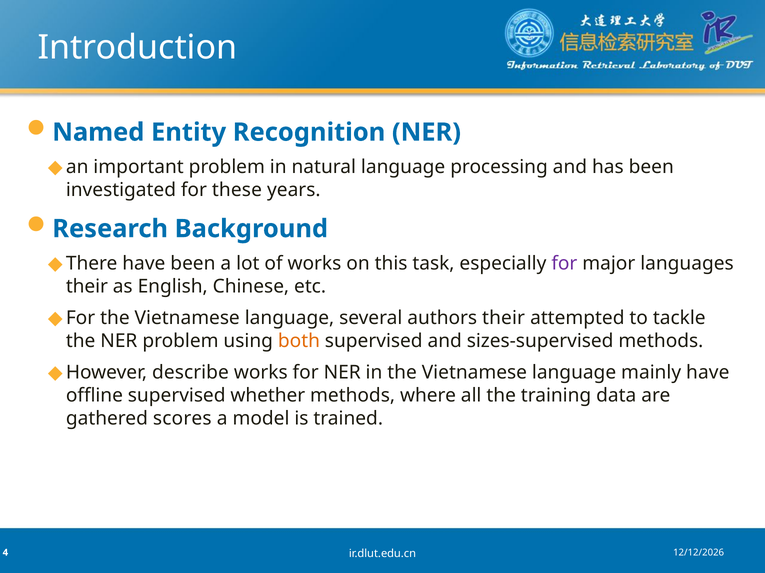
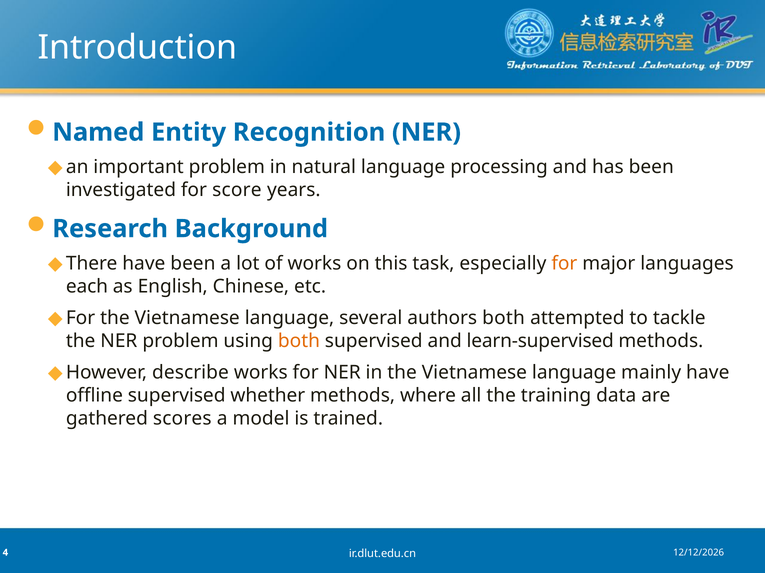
these: these -> score
for at (564, 264) colour: purple -> orange
their at (87, 287): their -> each
authors their: their -> both
sizes-supervised: sizes-supervised -> learn-supervised
